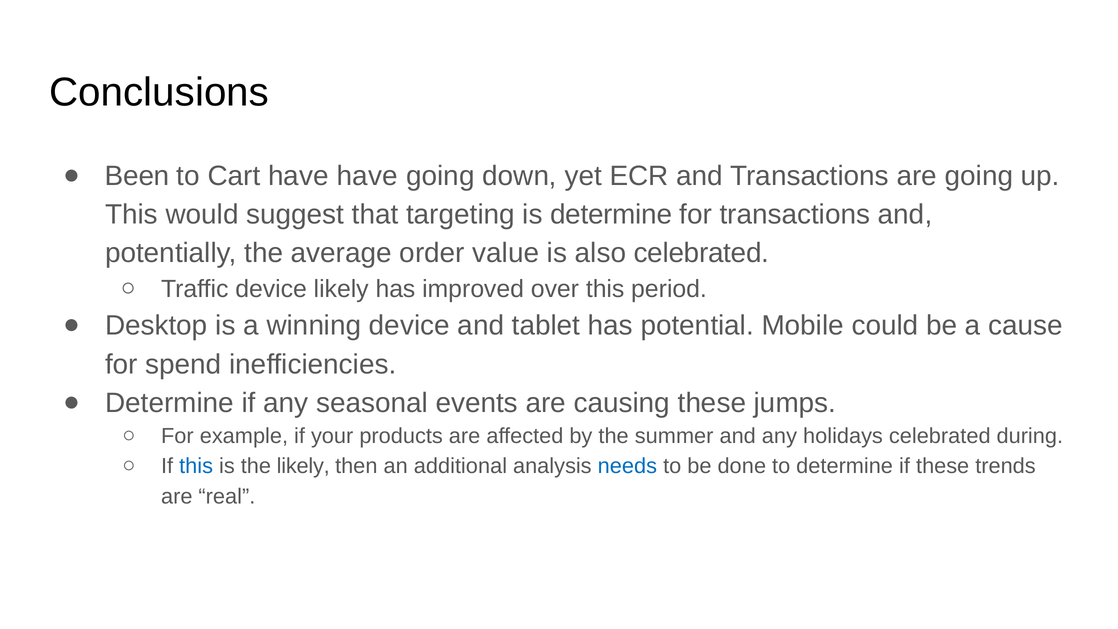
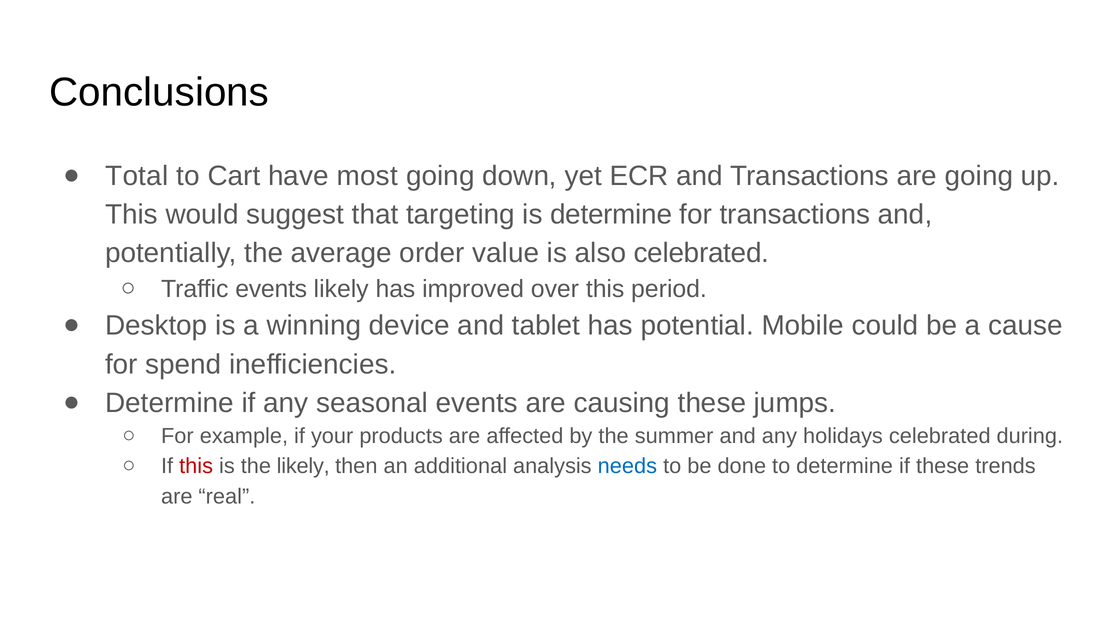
Been: Been -> Total
have have: have -> most
Traffic device: device -> events
this at (196, 466) colour: blue -> red
